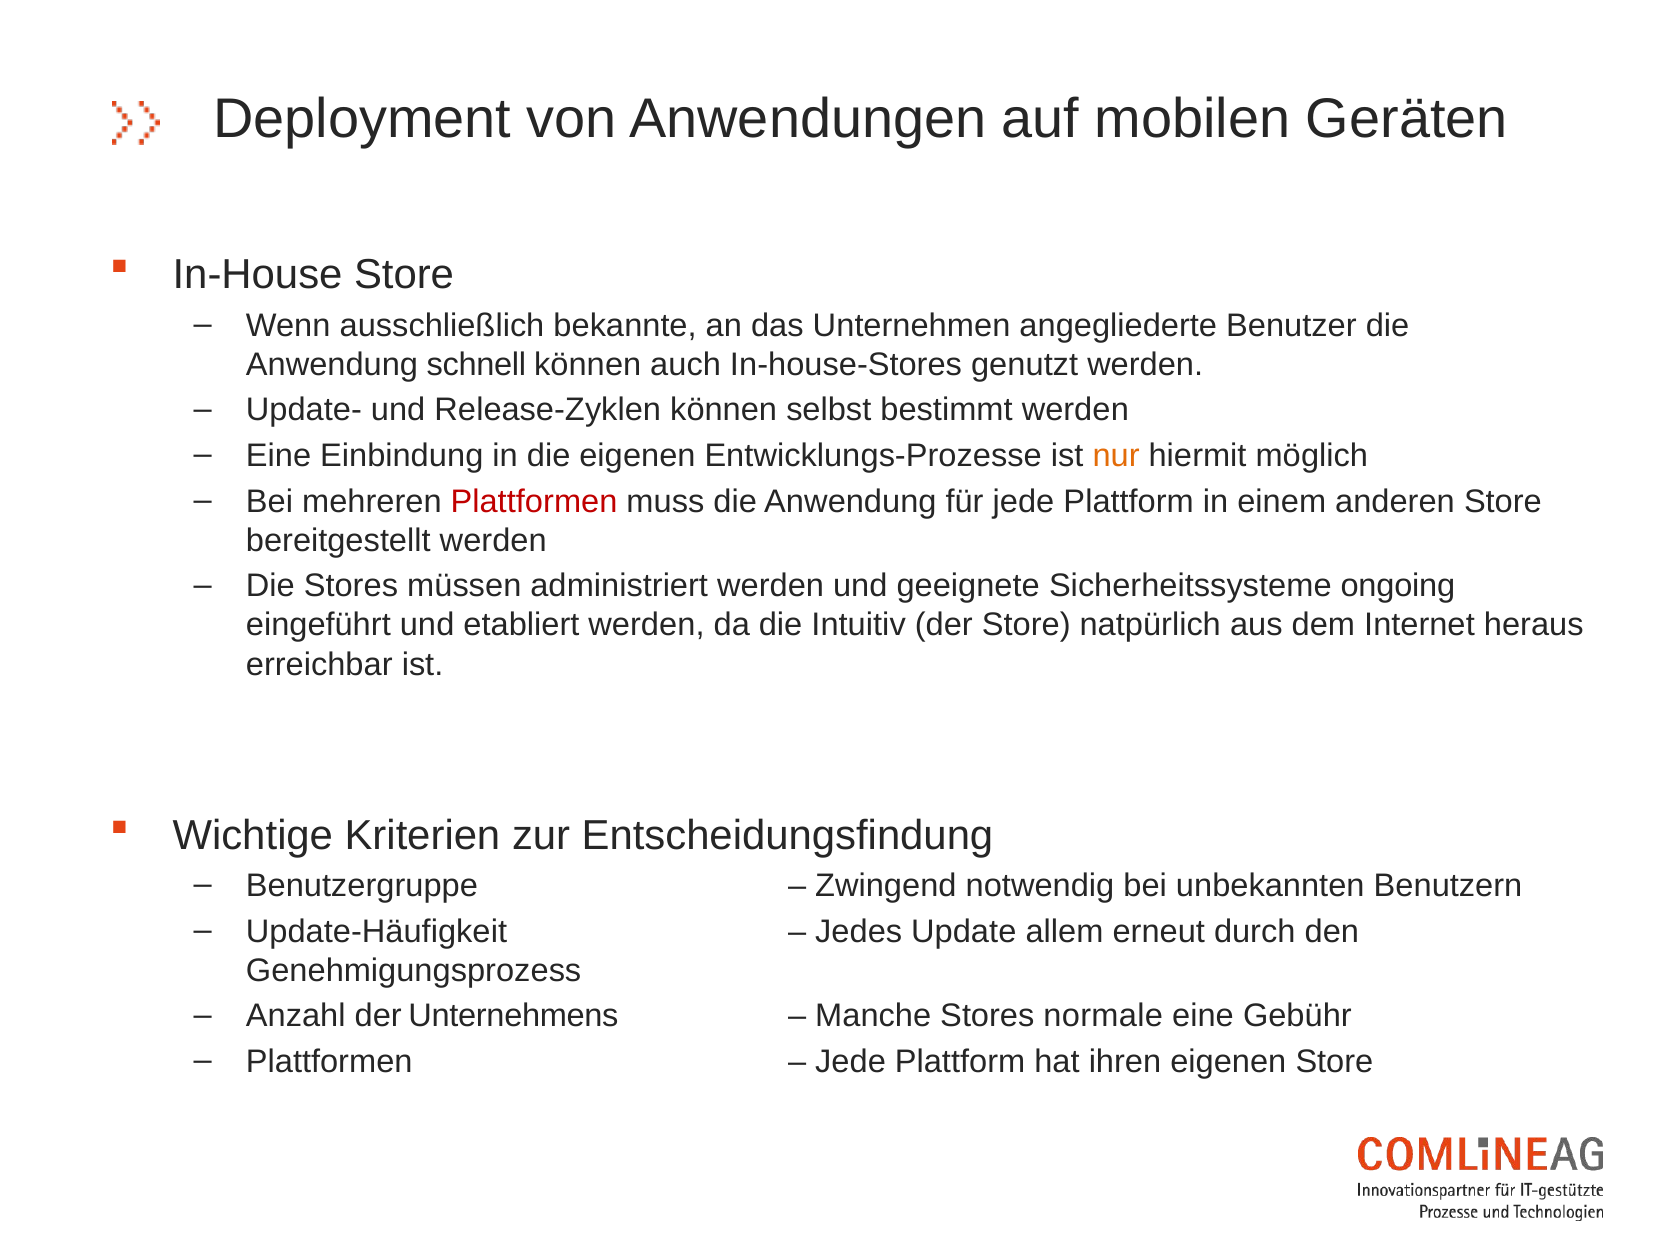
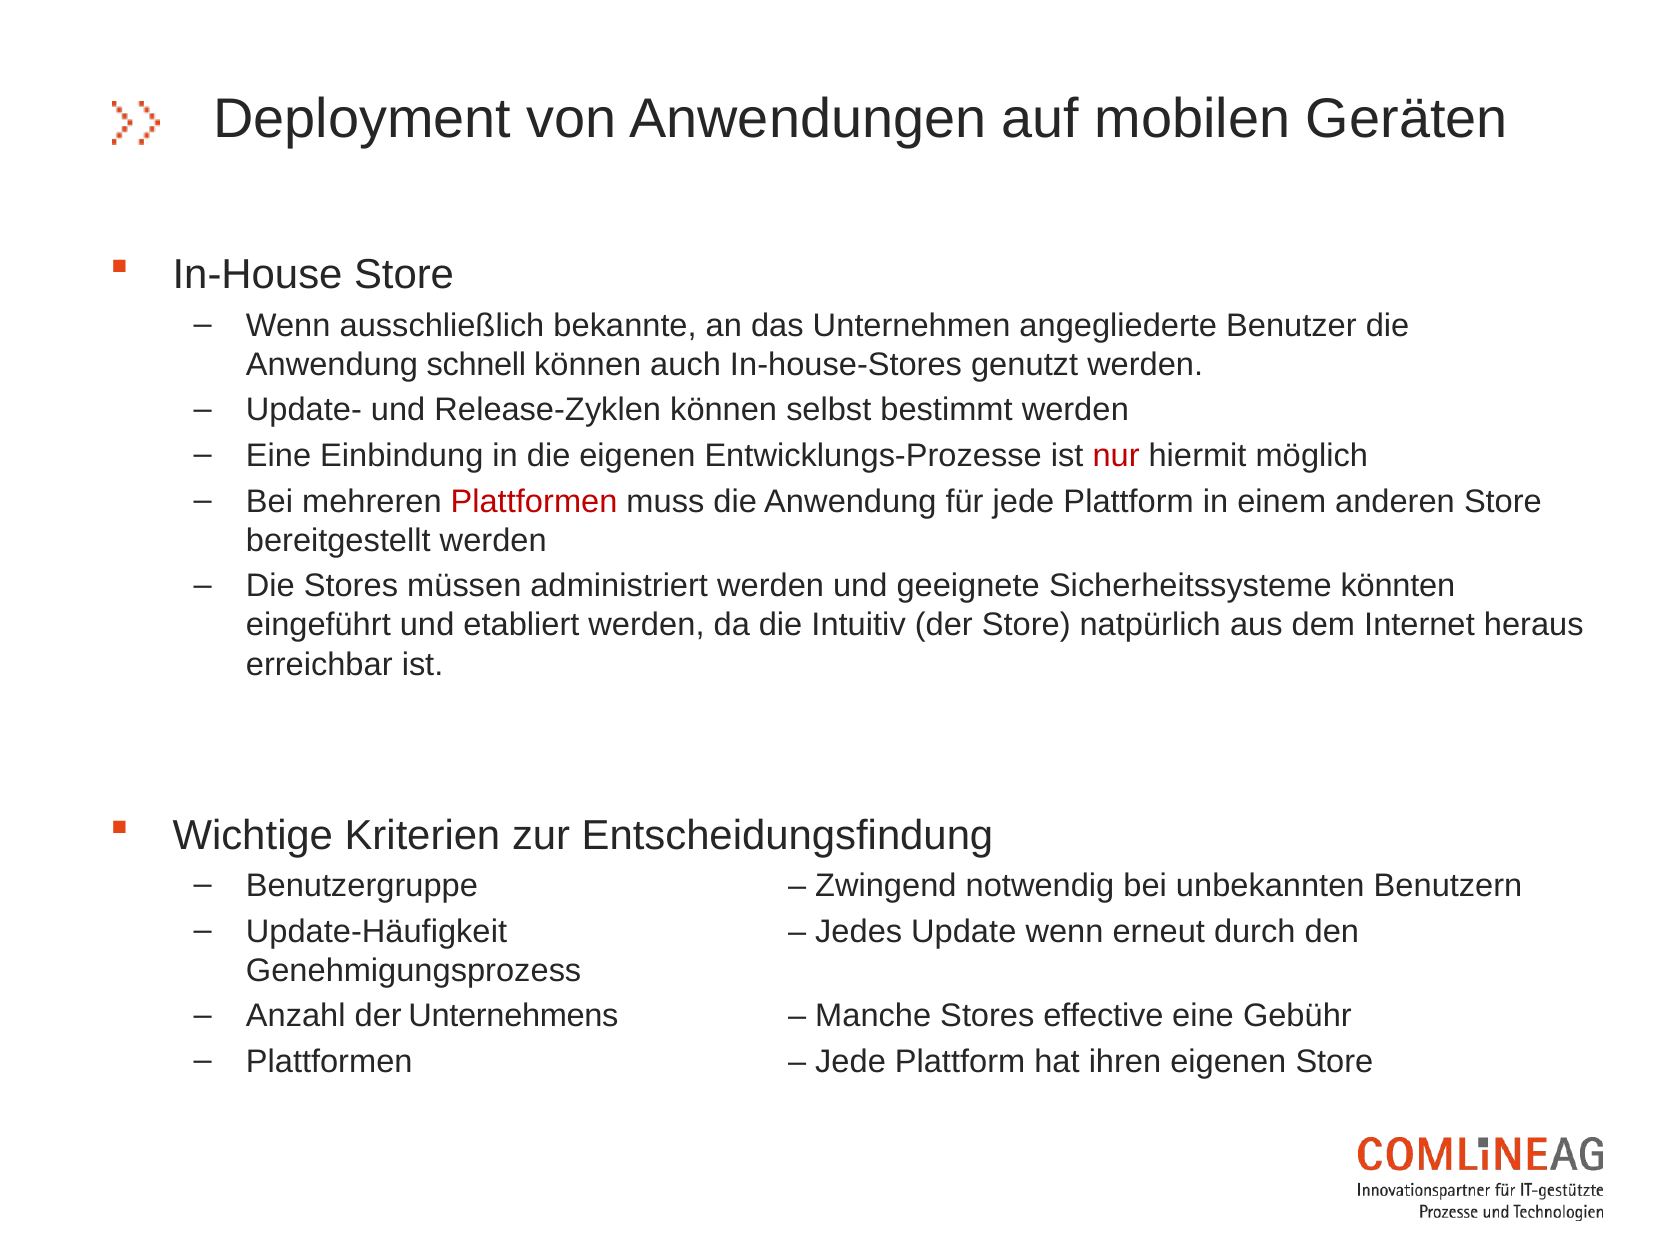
nur colour: orange -> red
ongoing: ongoing -> könnten
Update allem: allem -> wenn
normale: normale -> effective
